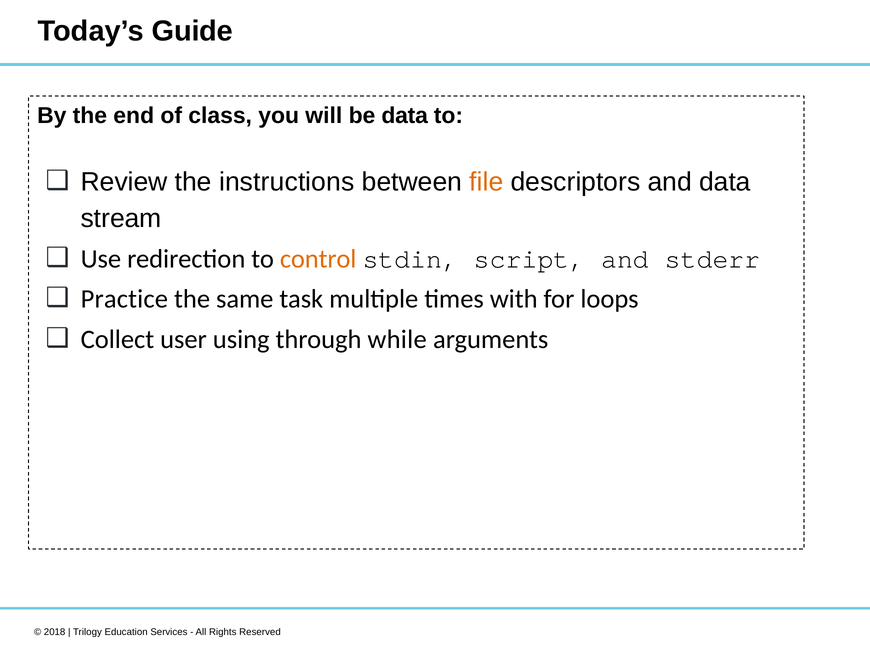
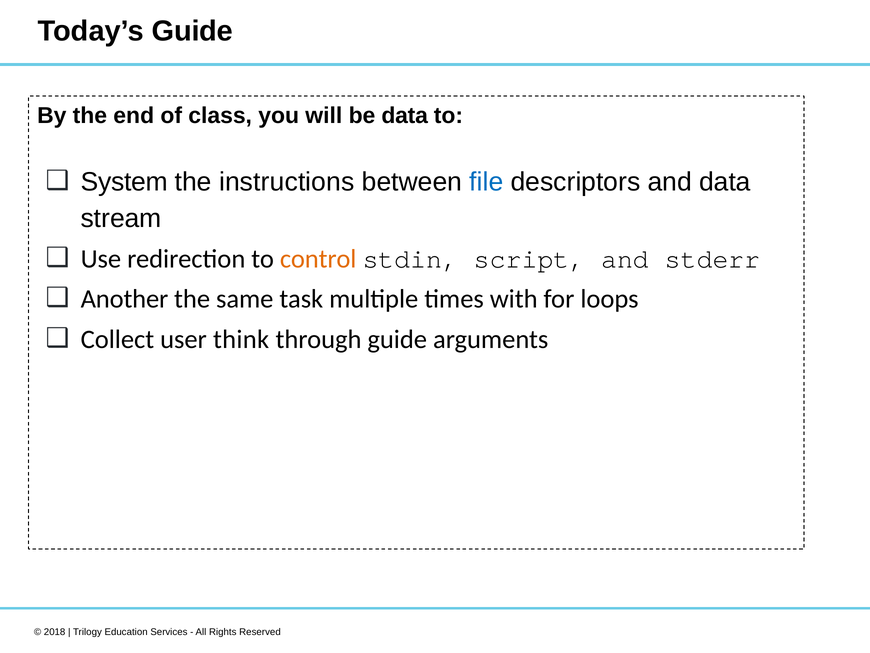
Review: Review -> System
file colour: orange -> blue
Practice: Practice -> Another
using: using -> think
through while: while -> guide
